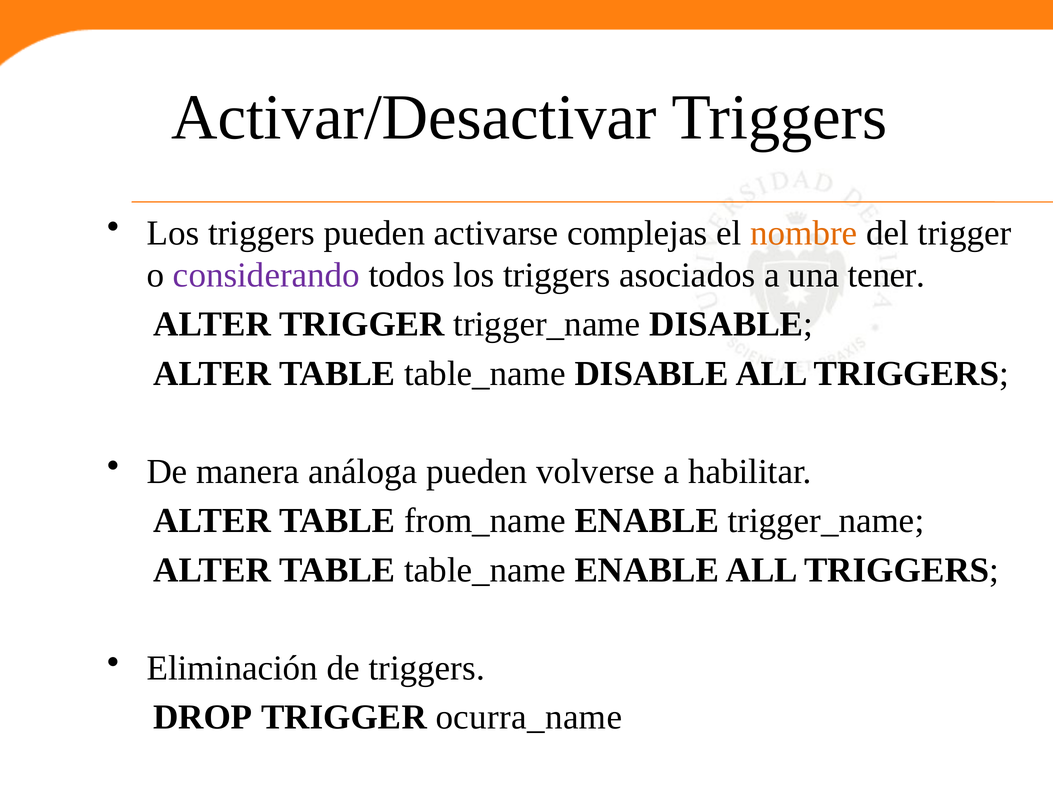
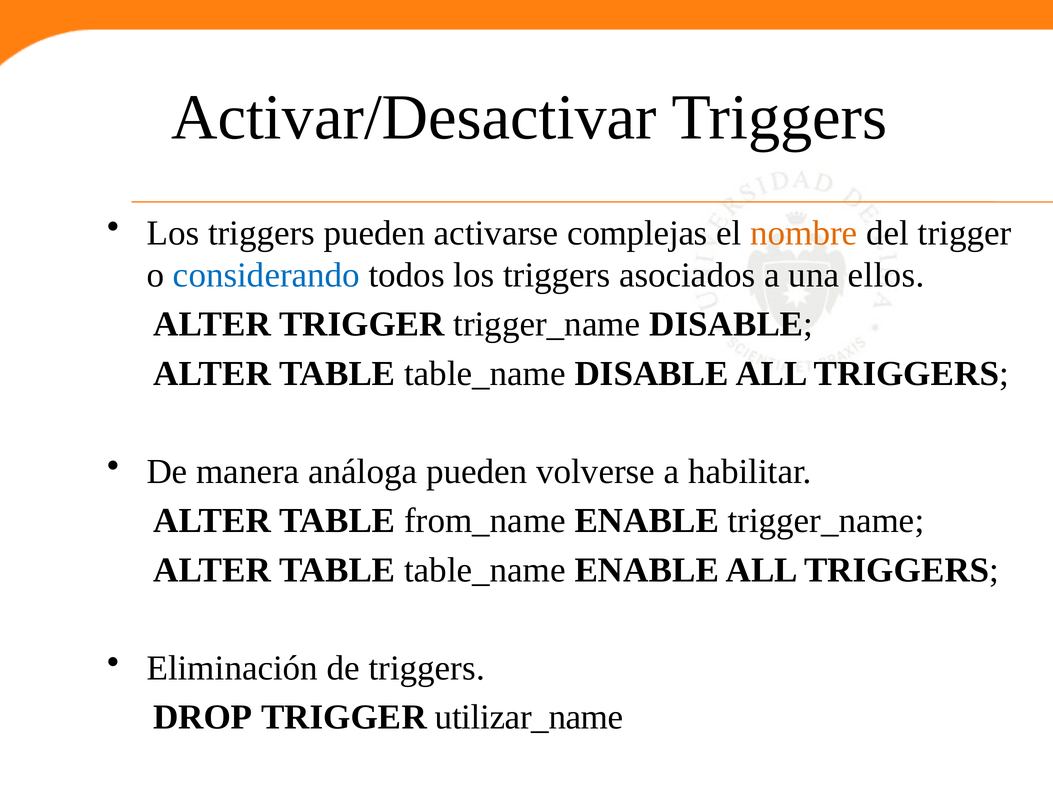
considerando colour: purple -> blue
tener: tener -> ellos
ocurra_name: ocurra_name -> utilizar_name
